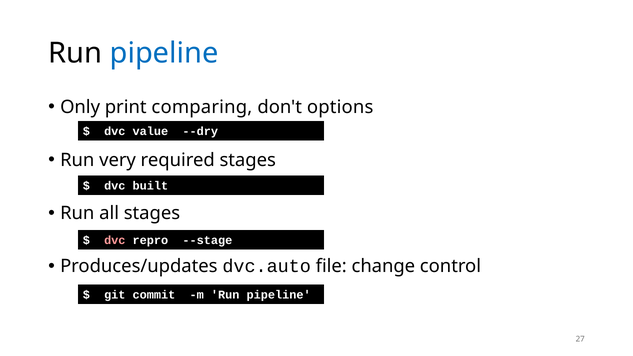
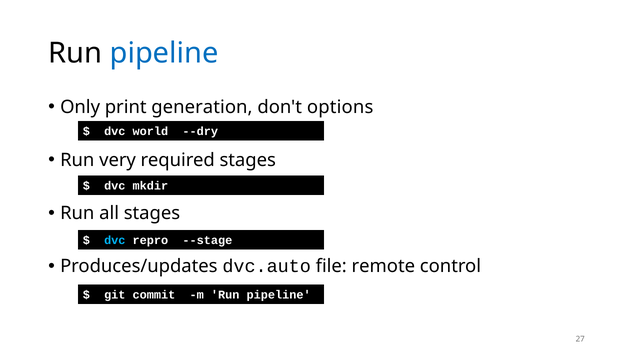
comparing: comparing -> generation
value: value -> world
built: built -> mkdir
dvc at (115, 241) colour: pink -> light blue
change: change -> remote
